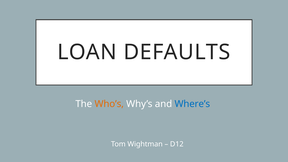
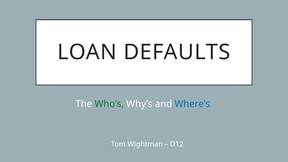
Who’s colour: orange -> green
